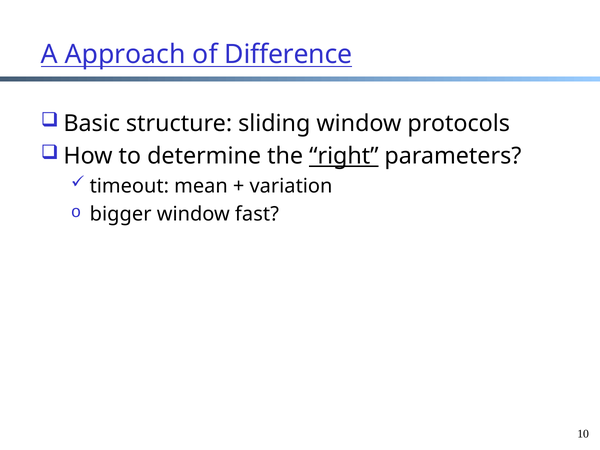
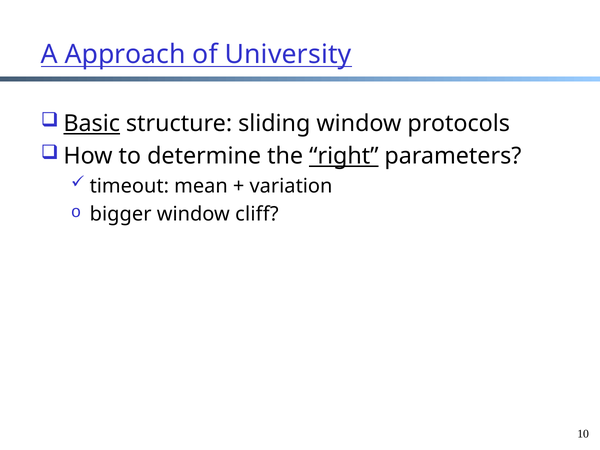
Difference: Difference -> University
Basic underline: none -> present
fast: fast -> cliff
